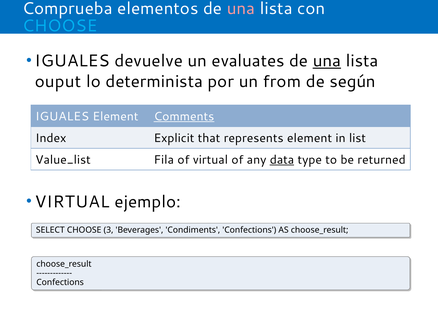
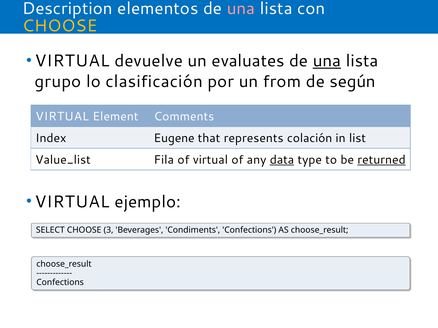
Comprueba: Comprueba -> Description
CHOOSE at (60, 26) colour: light blue -> yellow
IGUALES at (72, 61): IGUALES -> VIRTUAL
ouput: ouput -> grupo
determinista: determinista -> clasificación
IGUALES at (62, 117): IGUALES -> VIRTUAL
Comments underline: present -> none
Explicit: Explicit -> Eugene
represents element: element -> colación
returned underline: none -> present
